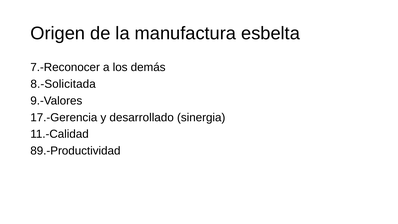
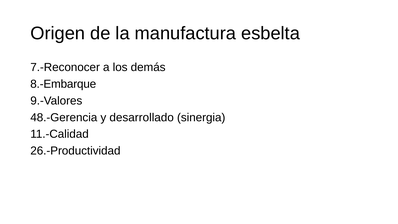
8.-Solicitada: 8.-Solicitada -> 8.-Embarque
17.-Gerencia: 17.-Gerencia -> 48.-Gerencia
89.-Productividad: 89.-Productividad -> 26.-Productividad
